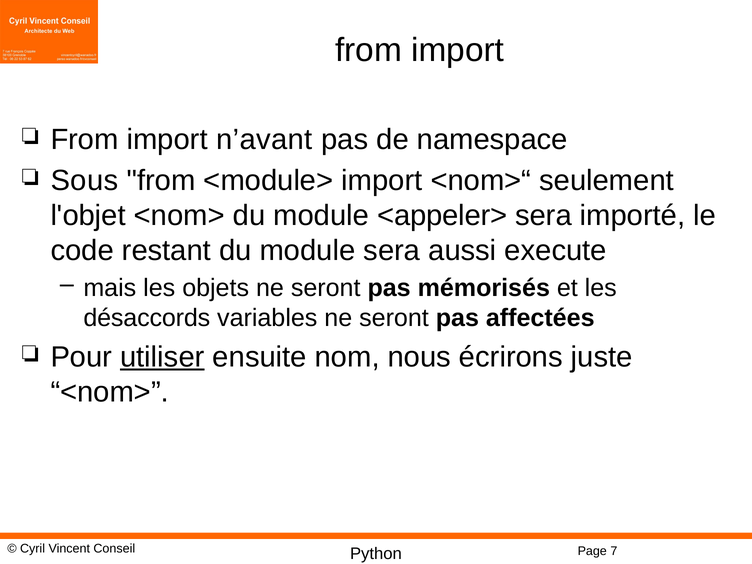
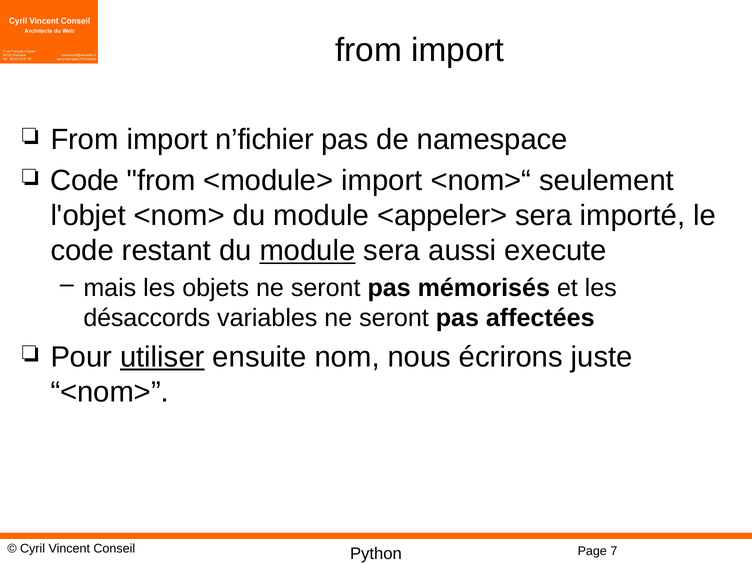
n’avant: n’avant -> n’fichier
Sous at (84, 181): Sous -> Code
module at (308, 251) underline: none -> present
